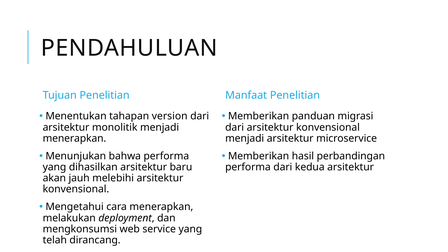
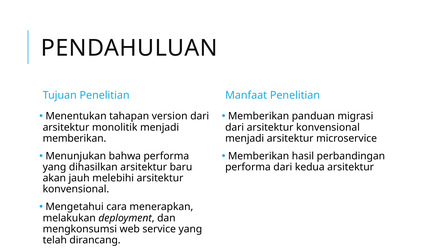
menerapkan at (74, 138): menerapkan -> memberikan
